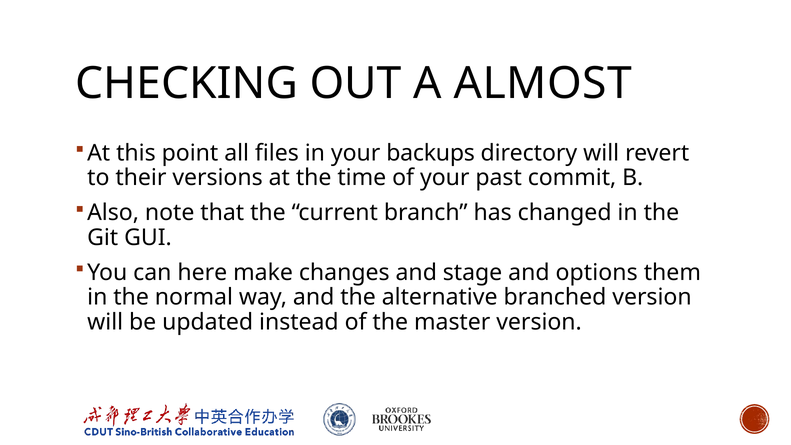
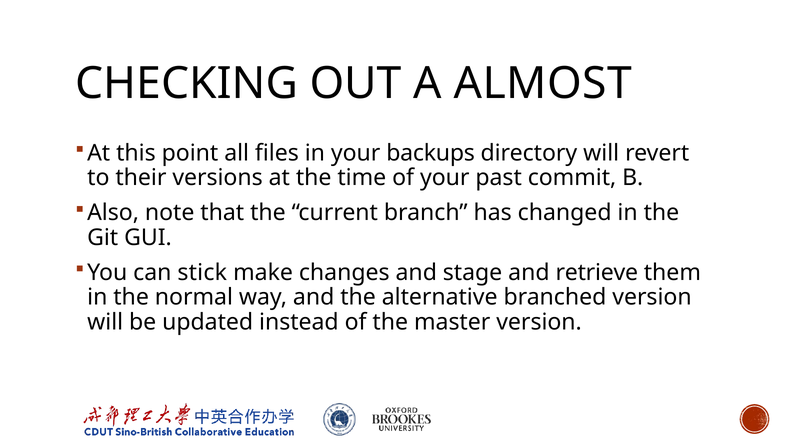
here: here -> stick
options: options -> retrieve
